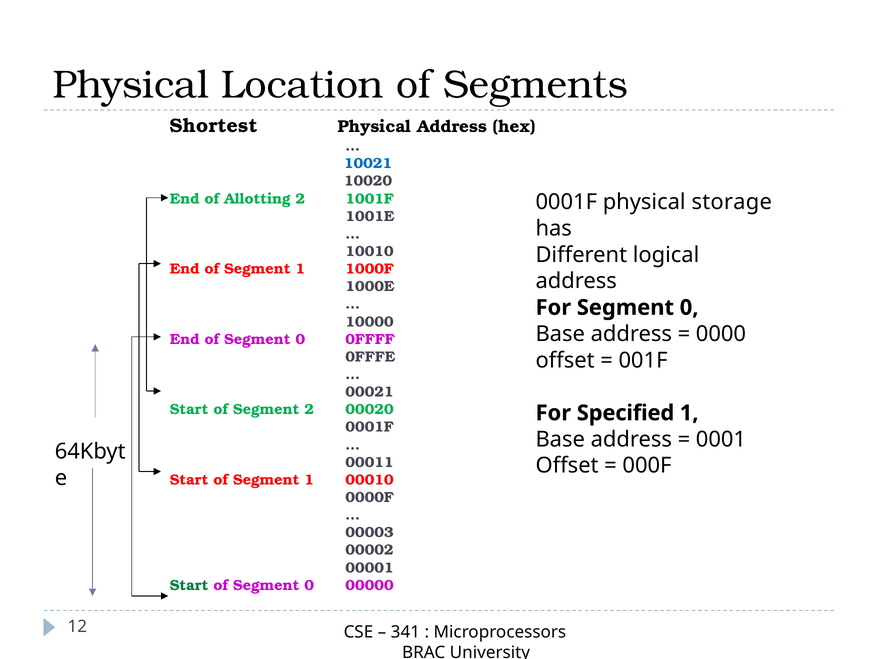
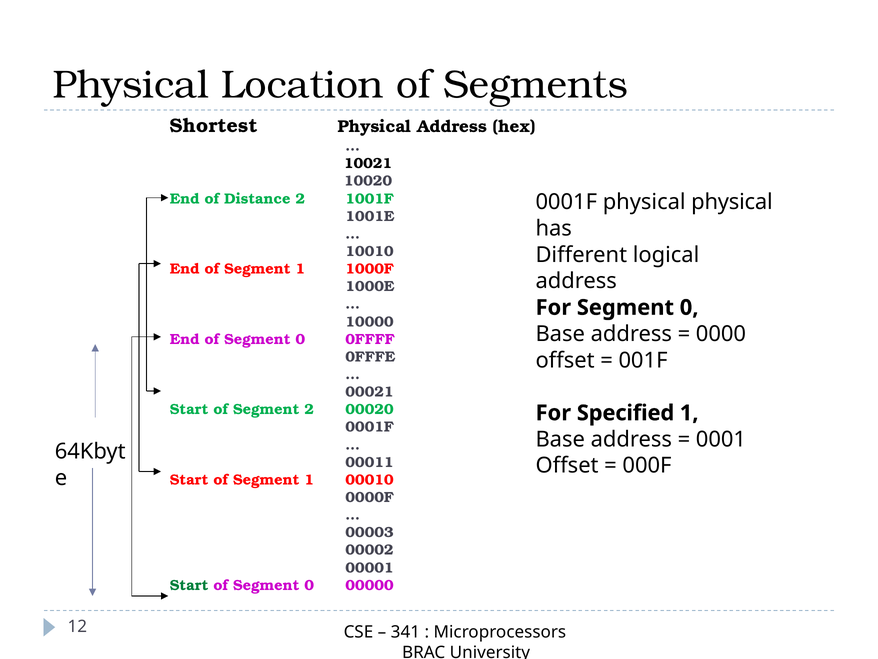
10021 colour: blue -> black
Allotting: Allotting -> Distance
physical storage: storage -> physical
